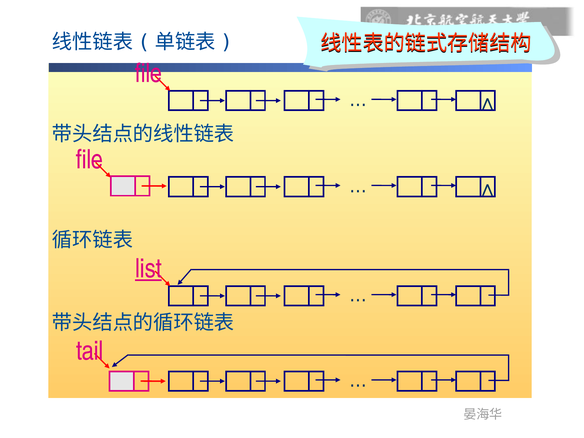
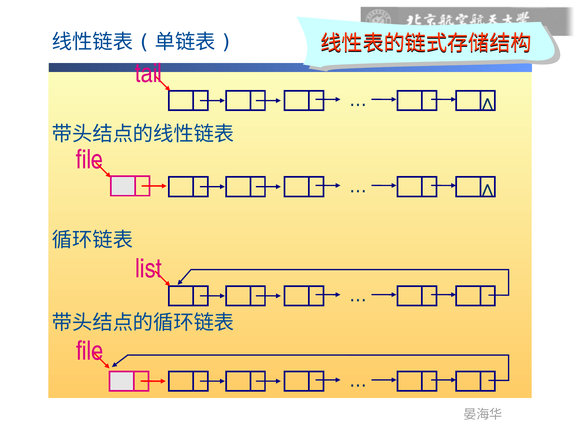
file at (149, 73): file -> tail
list underline: present -> none
tail at (90, 351): tail -> file
